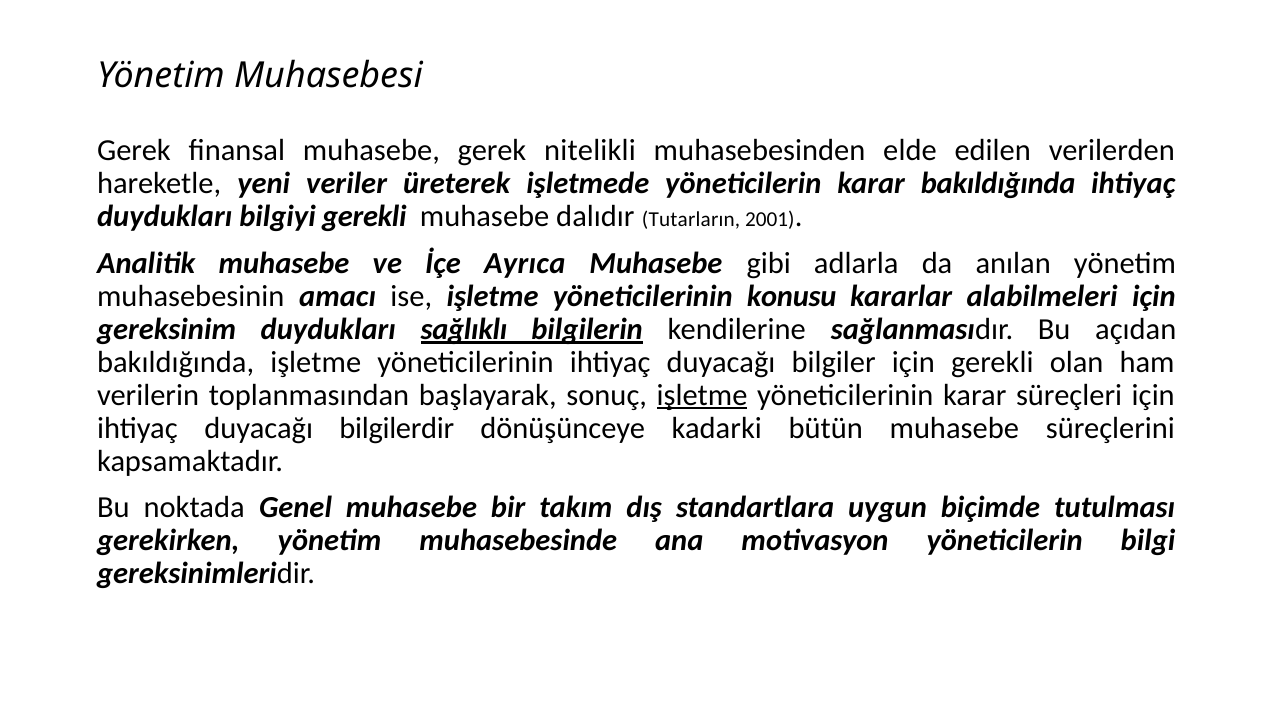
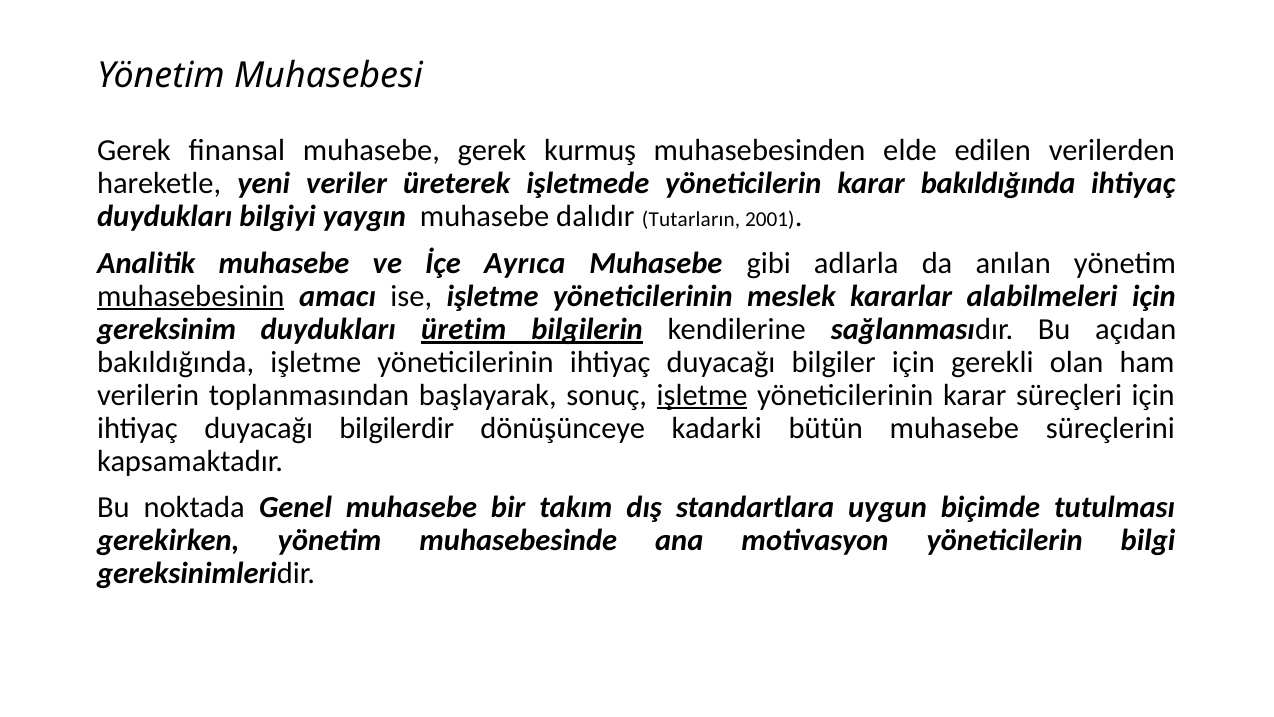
nitelikli: nitelikli -> kurmuş
bilgiyi gerekli: gerekli -> yaygın
muhasebesinin underline: none -> present
konusu: konusu -> meslek
sağlıklı: sağlıklı -> üretim
